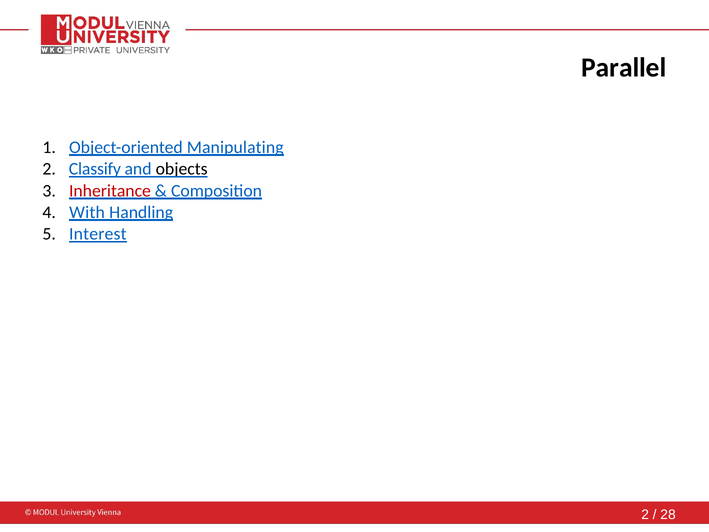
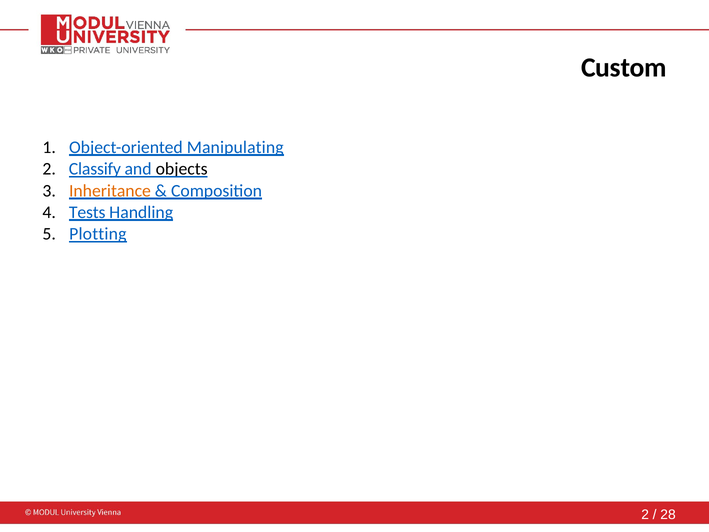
Parallel: Parallel -> Custom
Inheritance colour: red -> orange
With: With -> Tests
Interest: Interest -> Plotting
